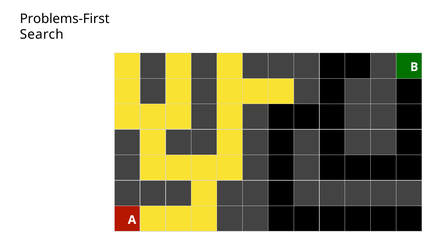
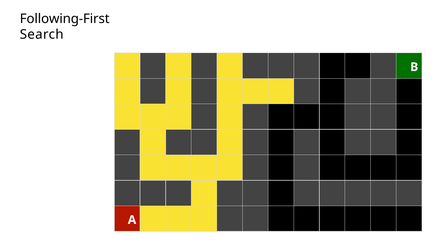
Problems-First: Problems-First -> Following-First
